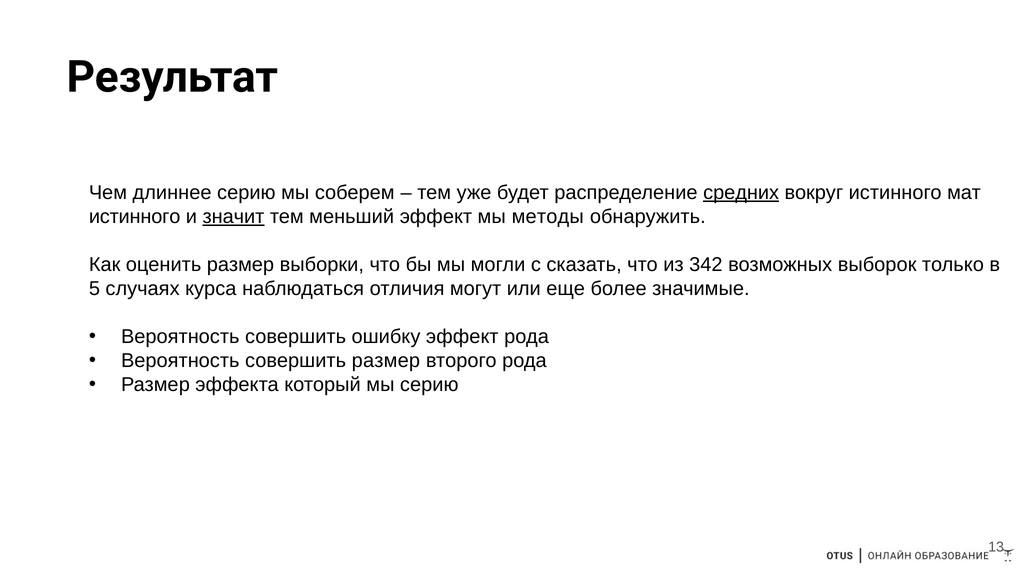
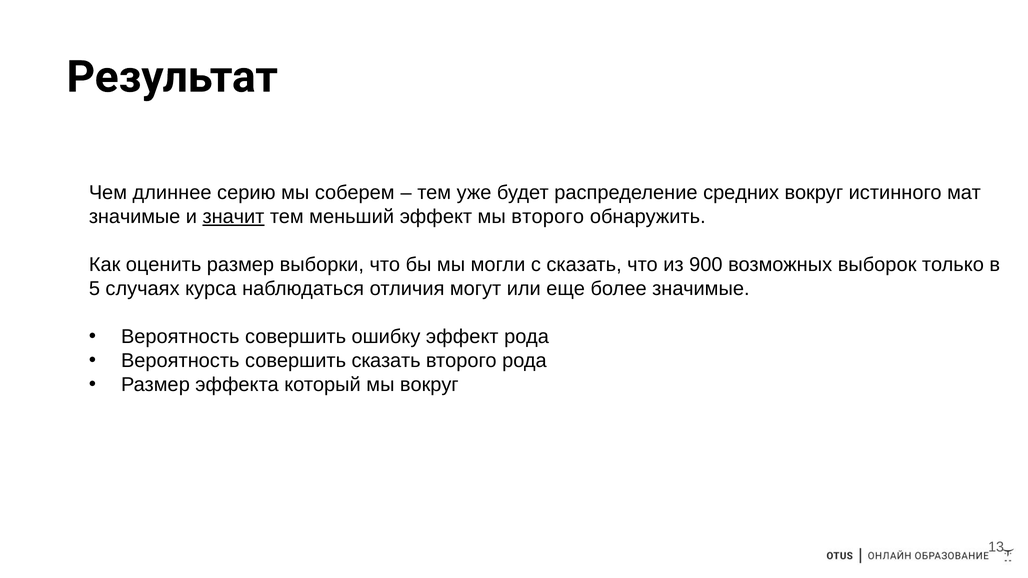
средних underline: present -> none
истинного at (135, 217): истинного -> значимые
мы методы: методы -> второго
342: 342 -> 900
совершить размер: размер -> сказать
мы серию: серию -> вокруг
